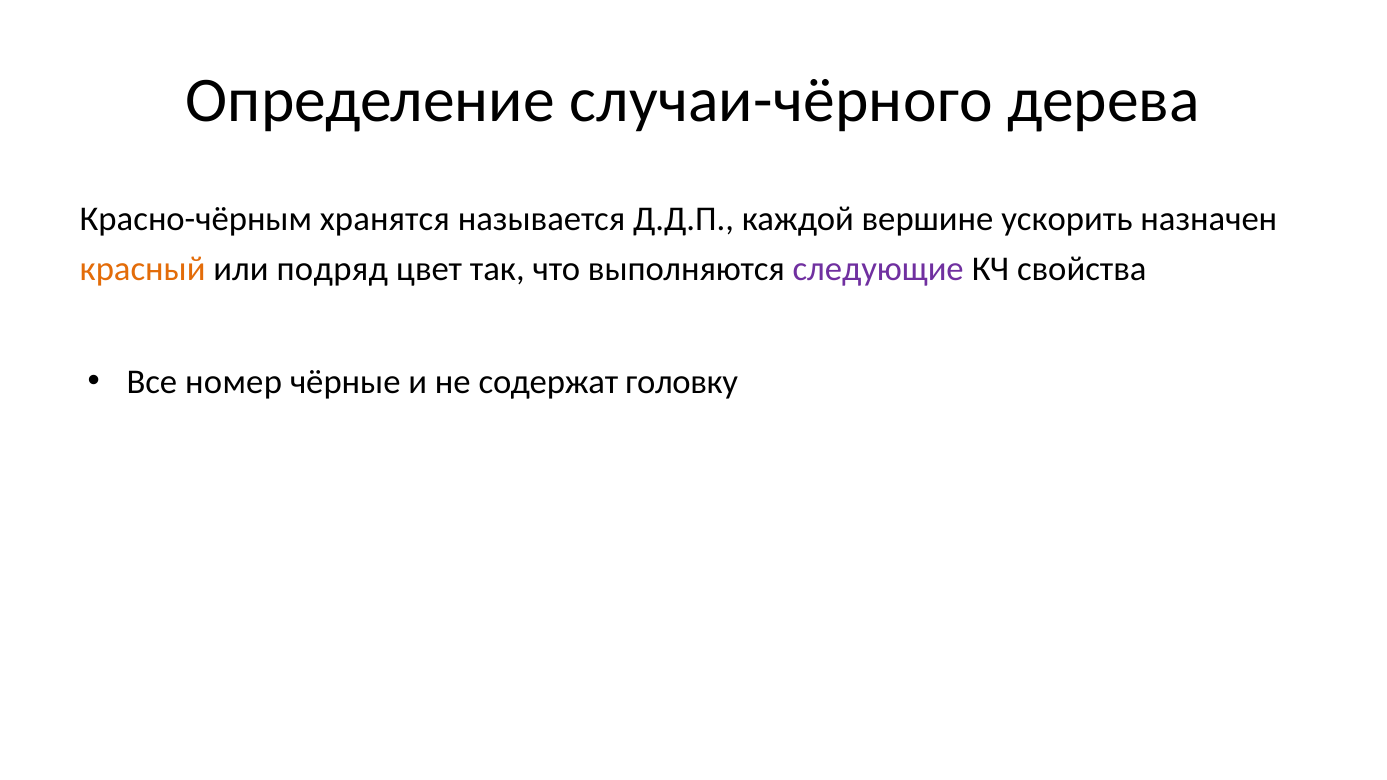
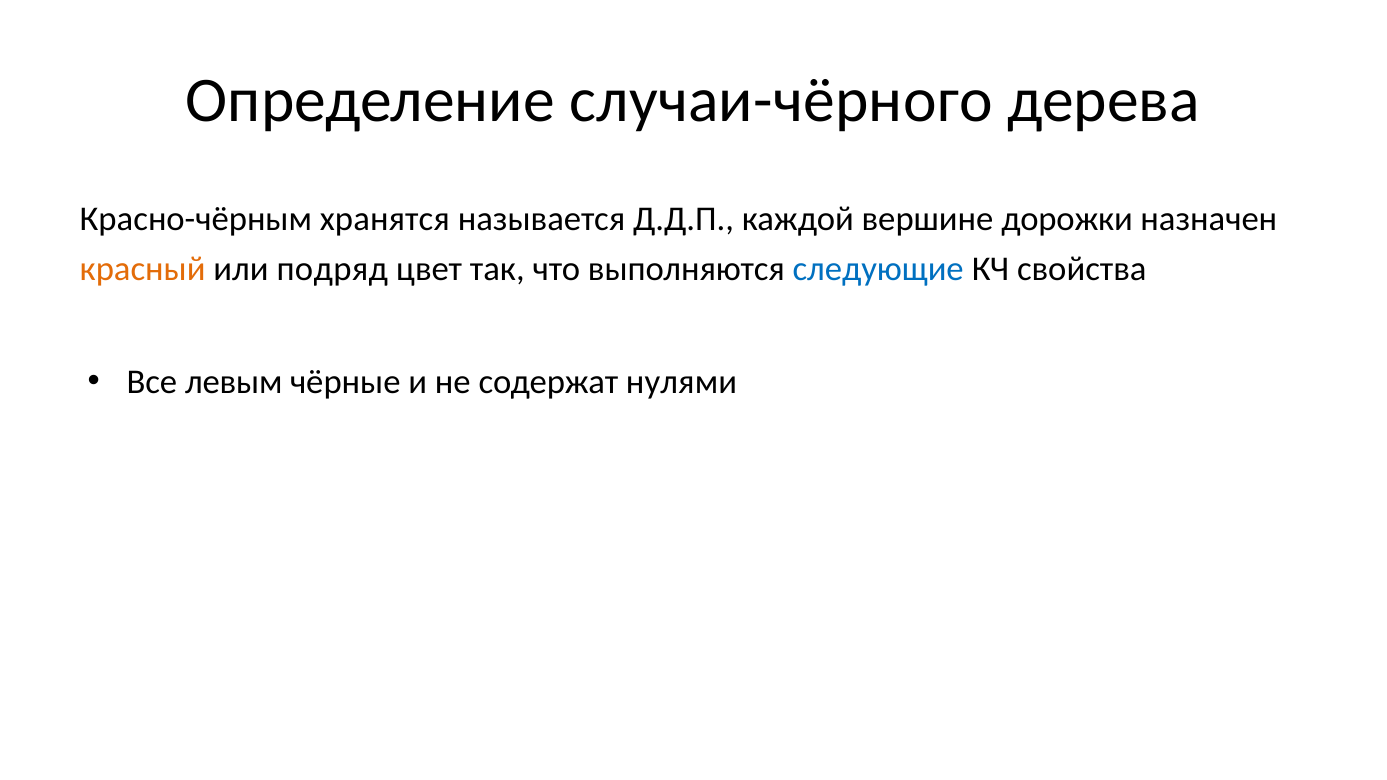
ускорить: ускорить -> дорожки
следующие colour: purple -> blue
номер: номер -> левым
головку: головку -> нулями
